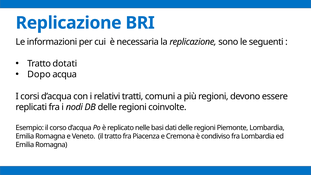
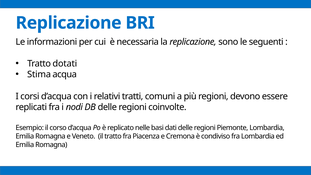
Dopo: Dopo -> Stima
